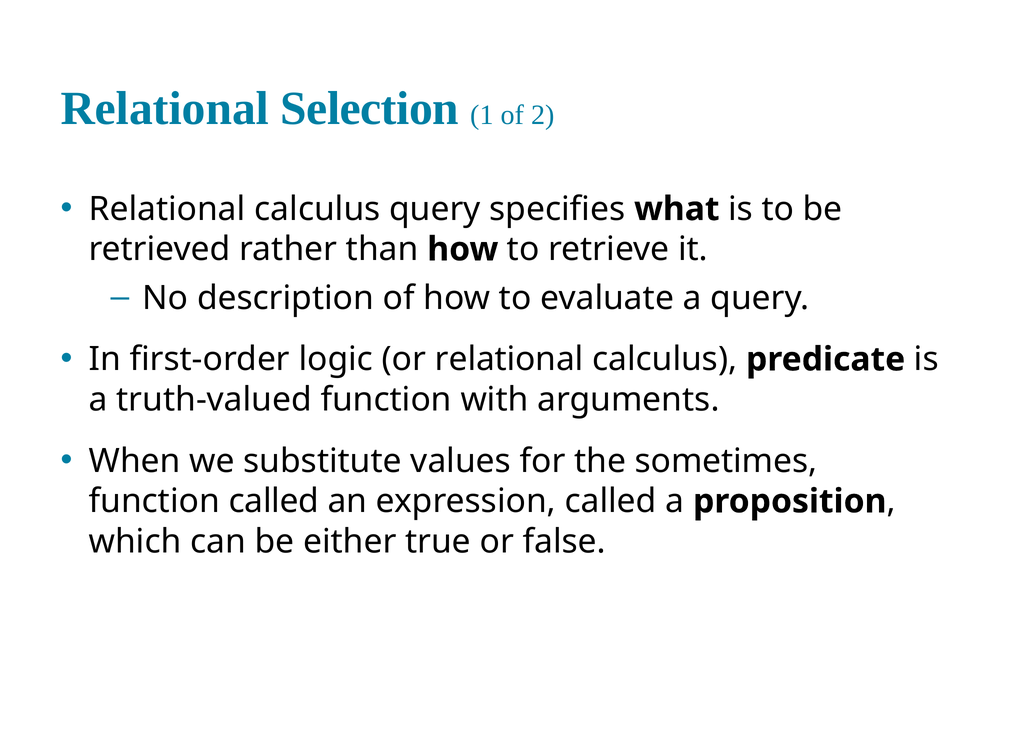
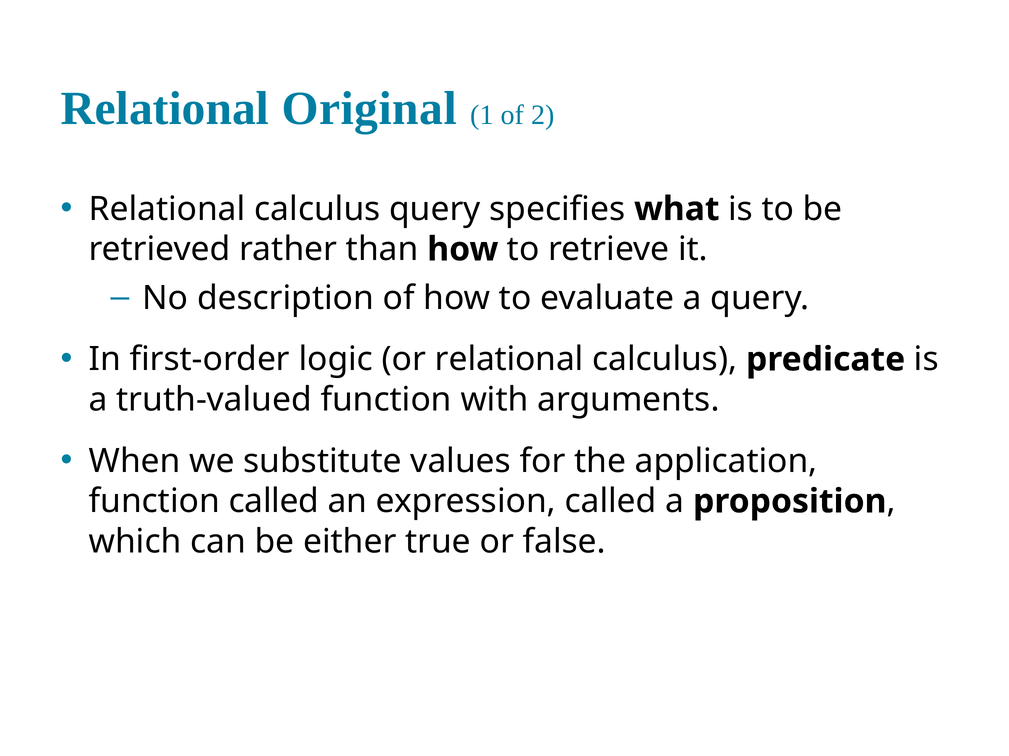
Selection: Selection -> Original
sometimes: sometimes -> application
